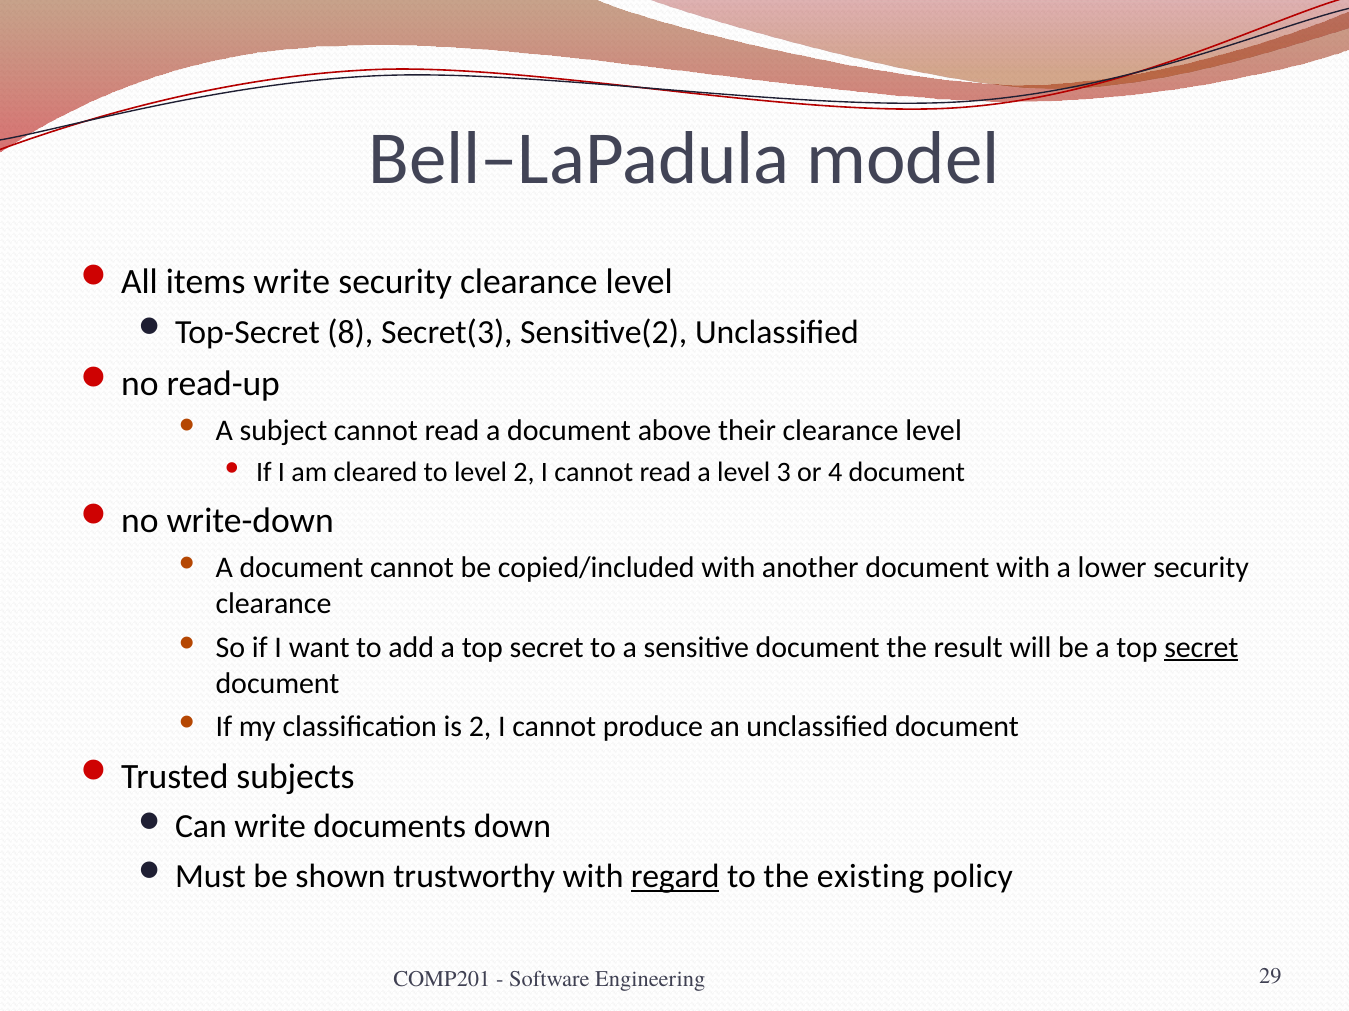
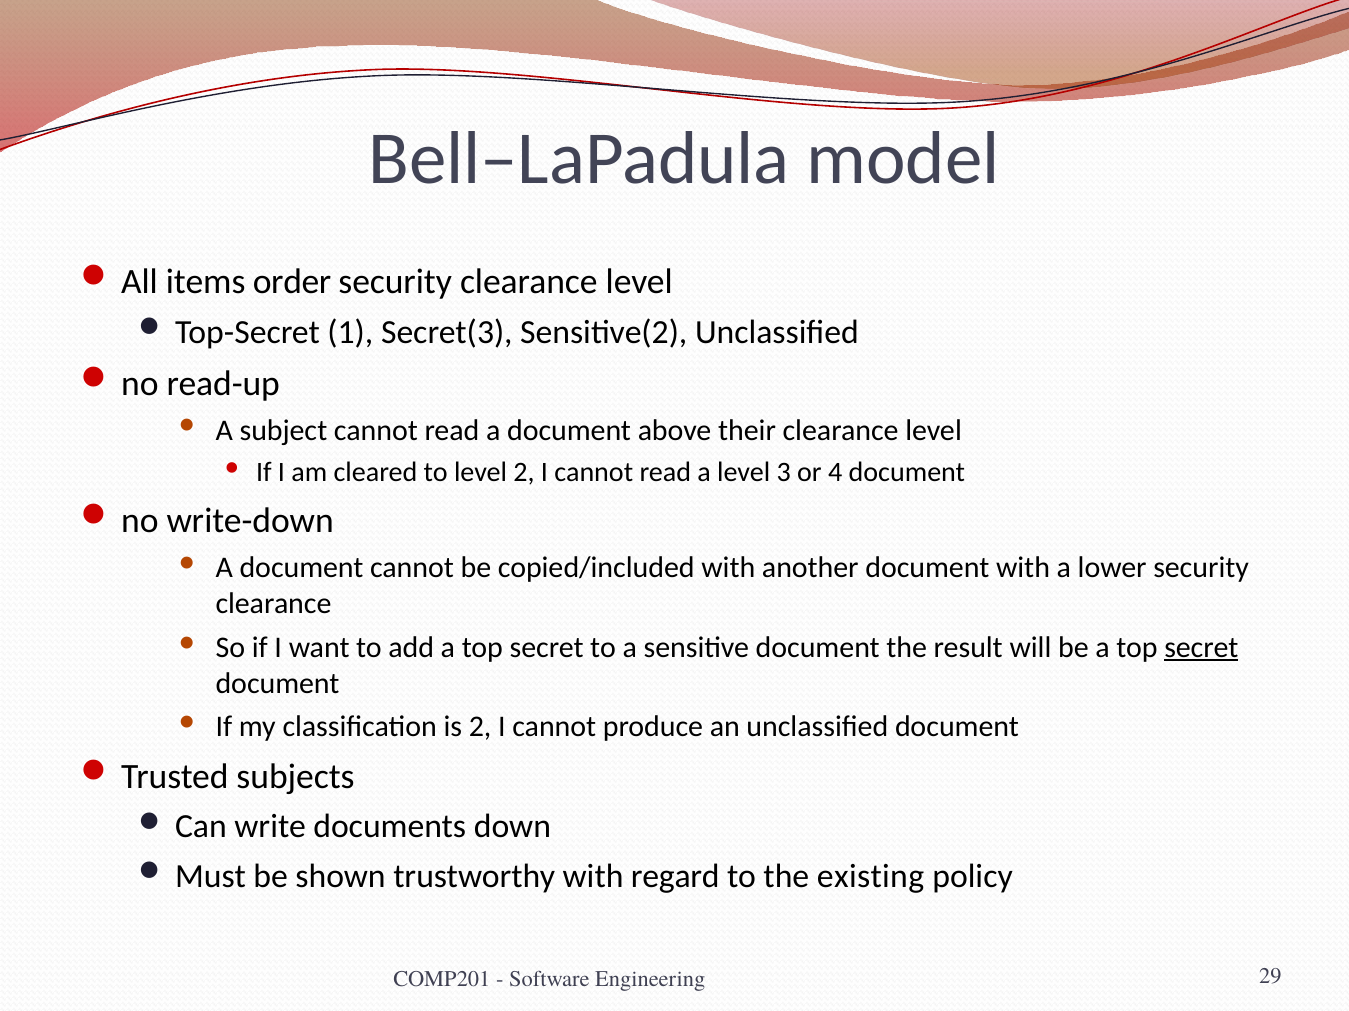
items write: write -> order
8: 8 -> 1
regard underline: present -> none
